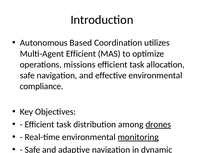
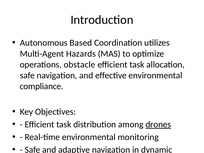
Multi-Agent Efficient: Efficient -> Hazards
missions: missions -> obstacle
monitoring underline: present -> none
